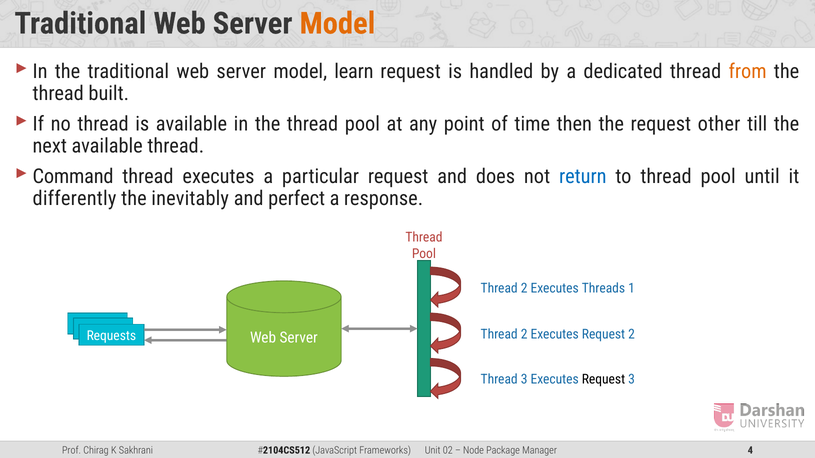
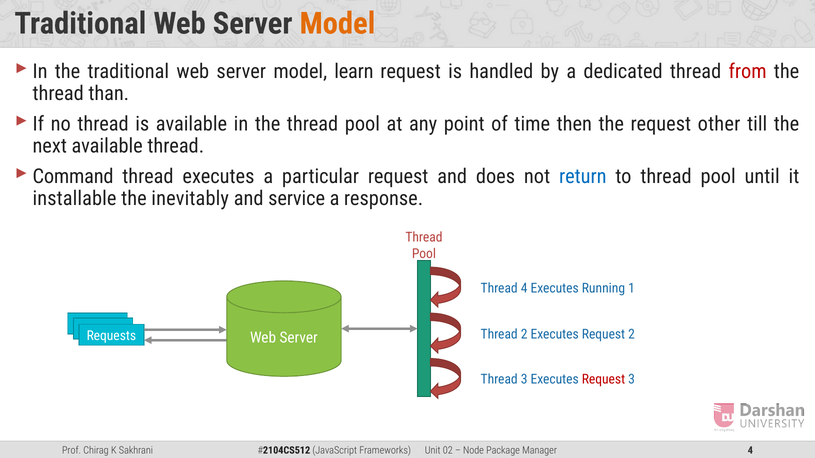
from colour: orange -> red
built: built -> than
differently: differently -> installable
perfect: perfect -> service
2 at (524, 288): 2 -> 4
Threads: Threads -> Running
Request at (603, 380) colour: black -> red
